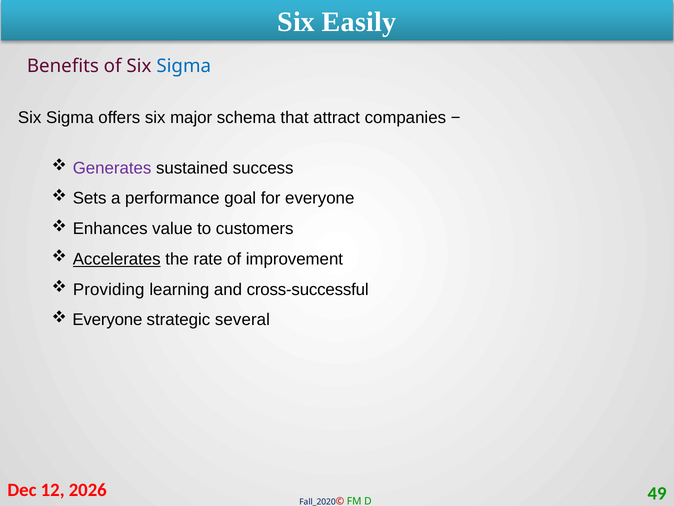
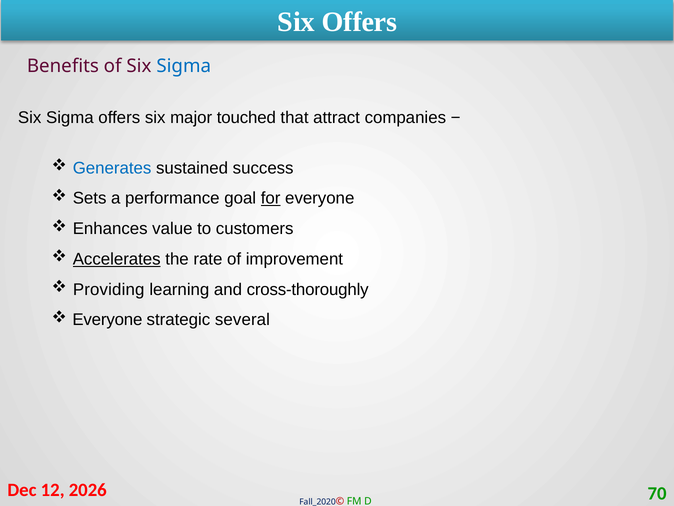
Six Easily: Easily -> Offers
schema: schema -> touched
Generates colour: purple -> blue
for underline: none -> present
cross-successful: cross-successful -> cross-thoroughly
49: 49 -> 70
